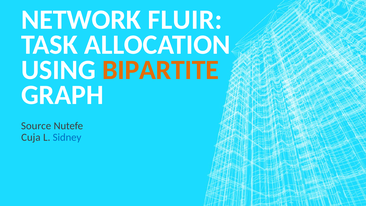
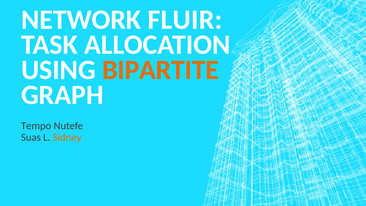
Source: Source -> Tempo
Cuja: Cuja -> Suas
Sidney colour: blue -> orange
